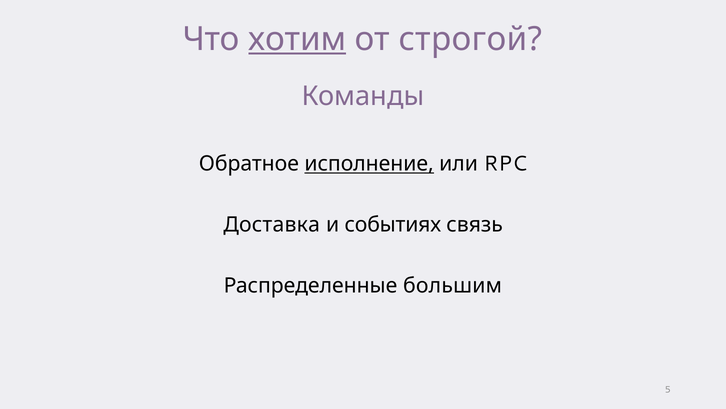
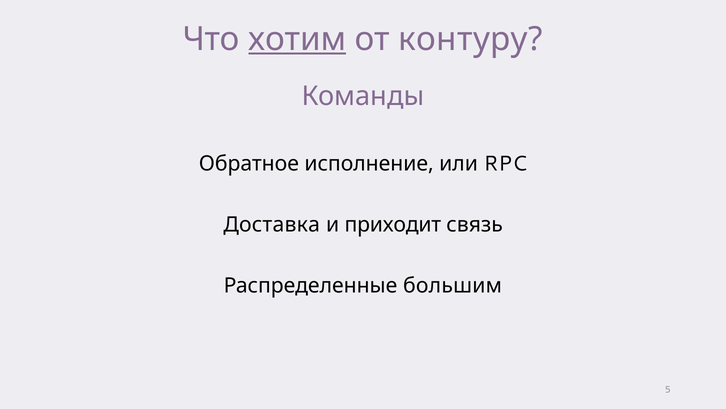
строгой: строгой -> контуру
исполнение underline: present -> none
событиях: событиях -> приходит
